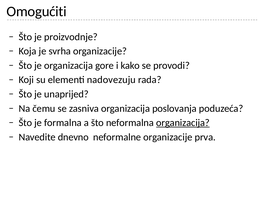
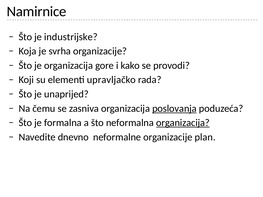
Omogućiti: Omogućiti -> Namirnice
proizvodnje: proizvodnje -> industrijske
nadovezuju: nadovezuju -> upravljačko
poslovanja underline: none -> present
prva: prva -> plan
